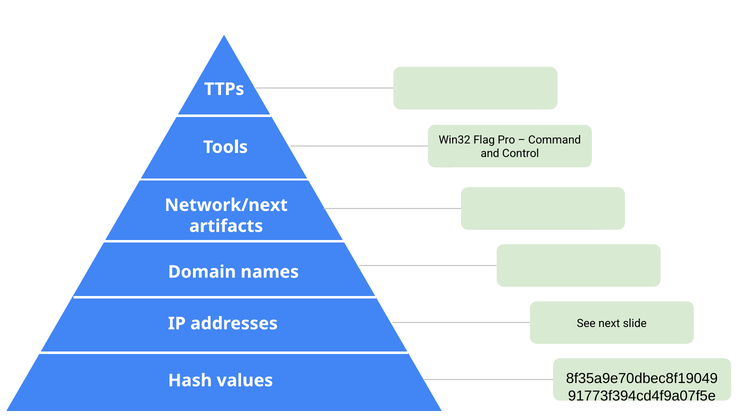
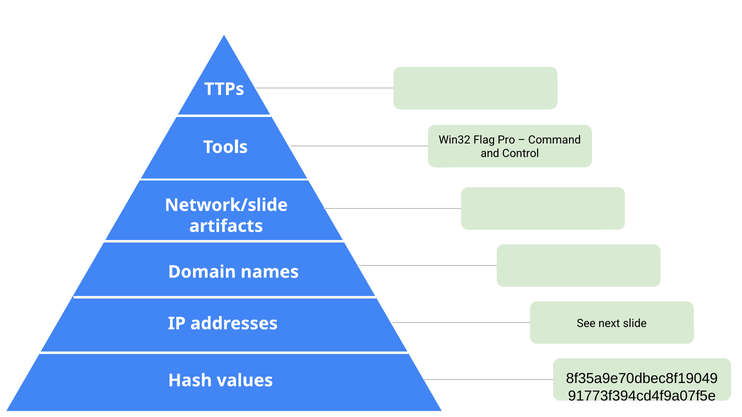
Network/next: Network/next -> Network/slide
